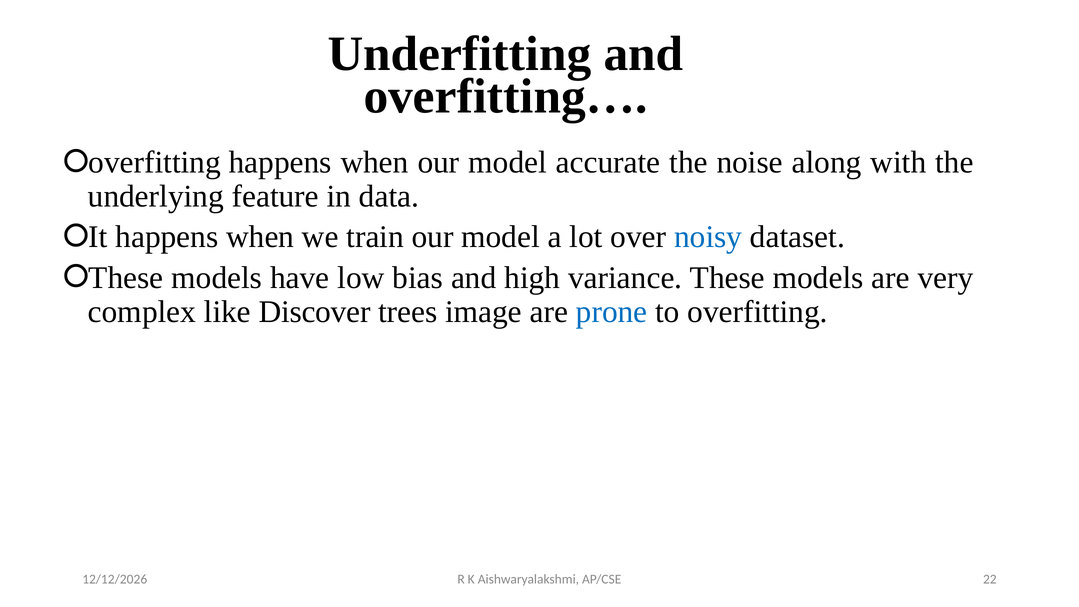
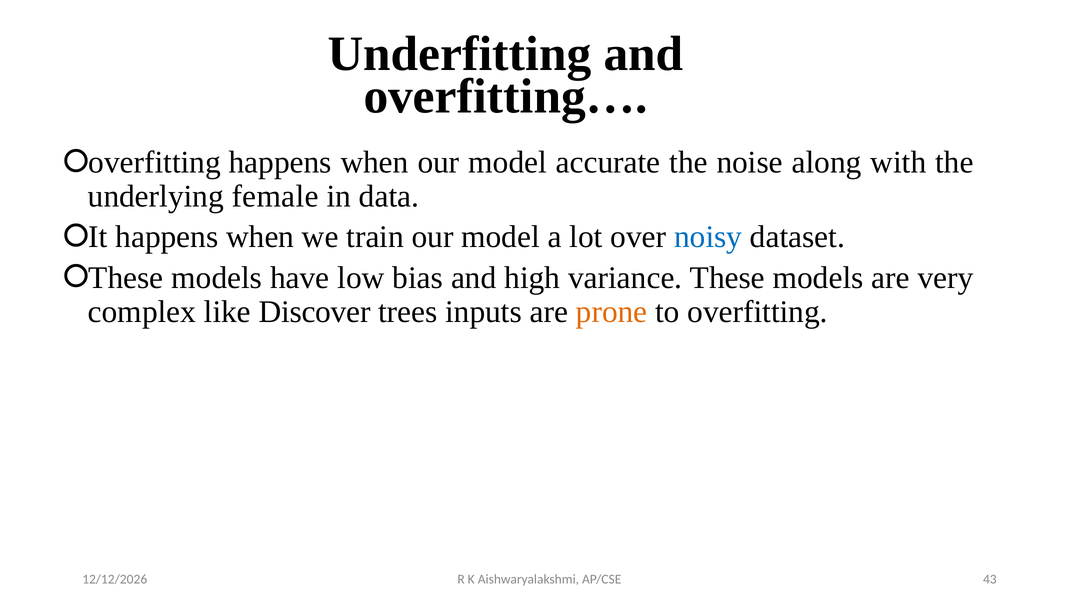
feature: feature -> female
image: image -> inputs
prone colour: blue -> orange
22: 22 -> 43
